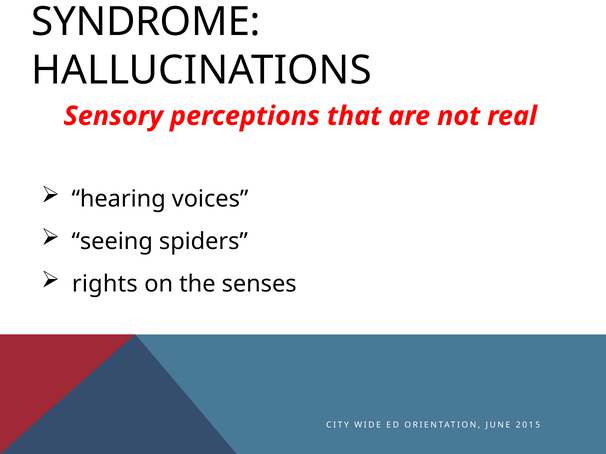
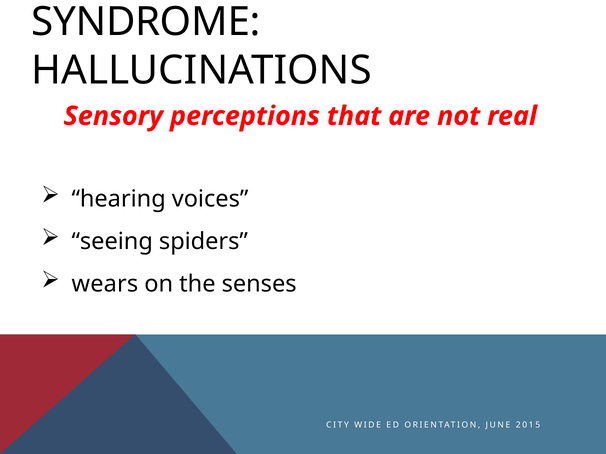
rights: rights -> wears
